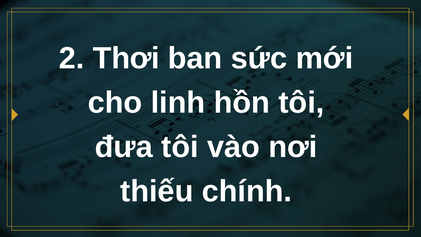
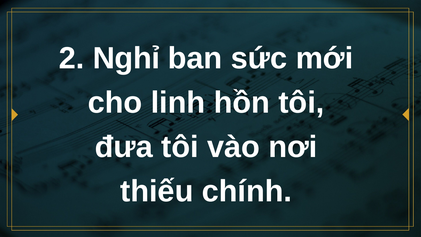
Thơi: Thơi -> Nghỉ
